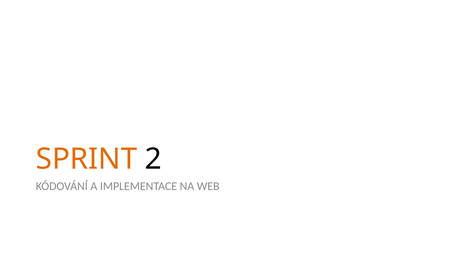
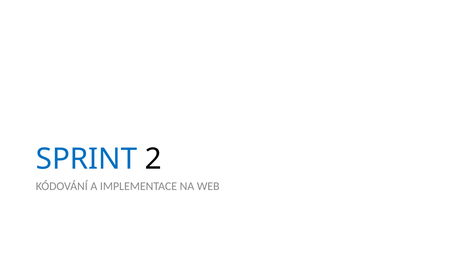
SPRINT colour: orange -> blue
